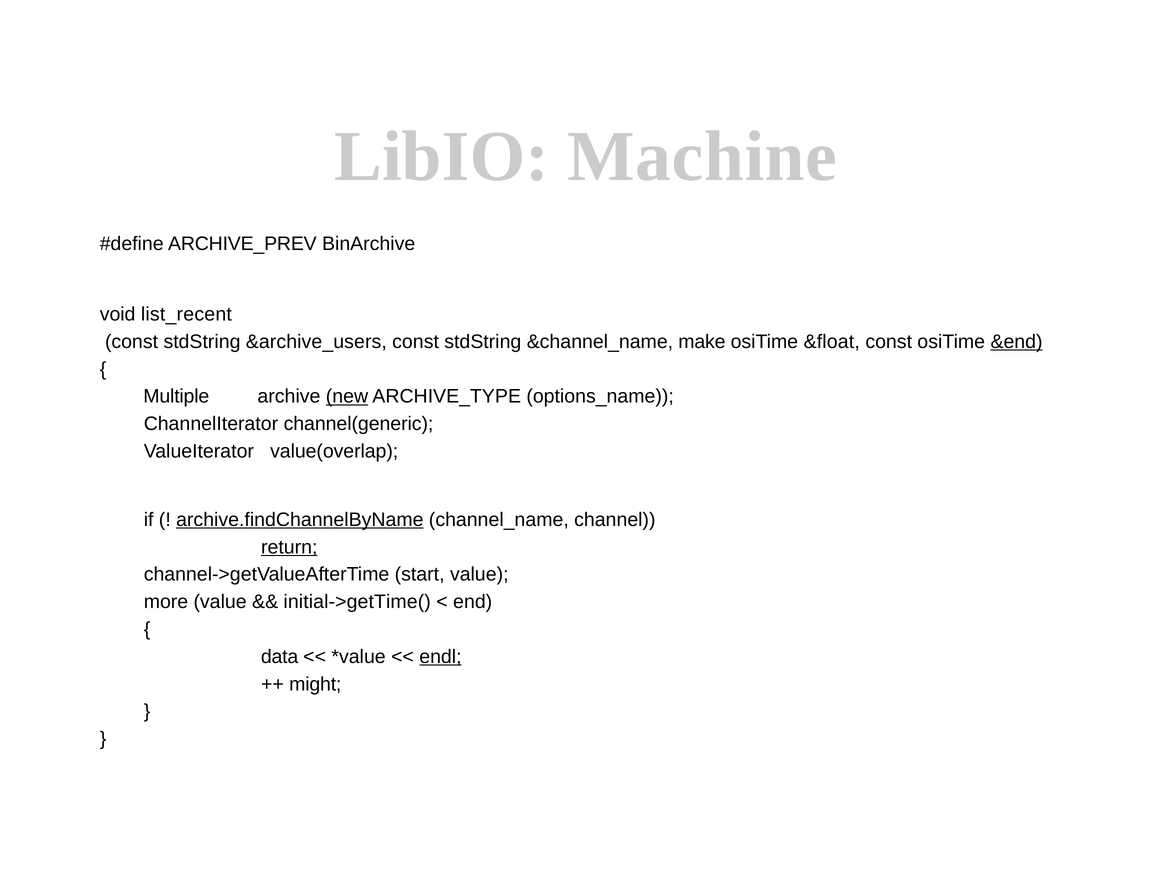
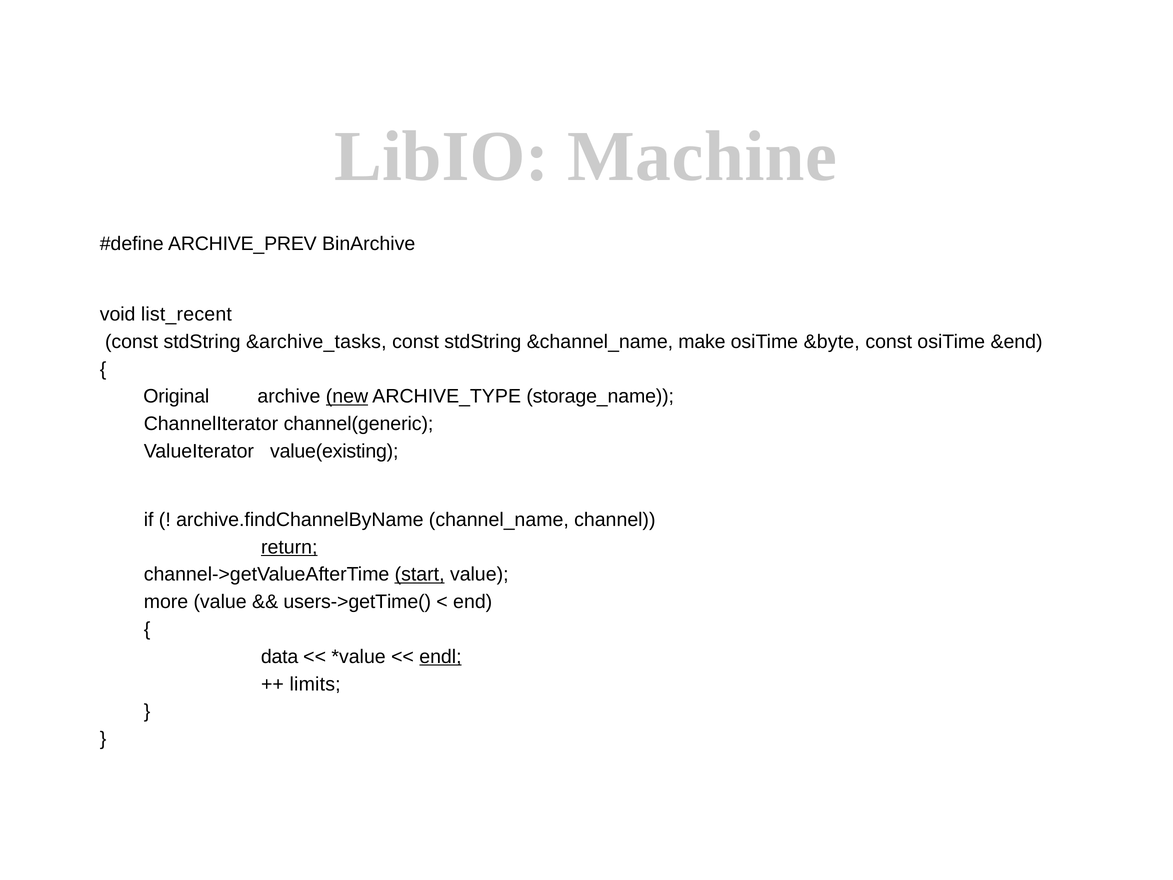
&archive_users: &archive_users -> &archive_tasks
&float: &float -> &byte
&end underline: present -> none
Multiple: Multiple -> Original
options_name: options_name -> storage_name
value(overlap: value(overlap -> value(existing
archive.findChannelByName underline: present -> none
start underline: none -> present
initial->getTime(: initial->getTime( -> users->getTime(
might: might -> limits
